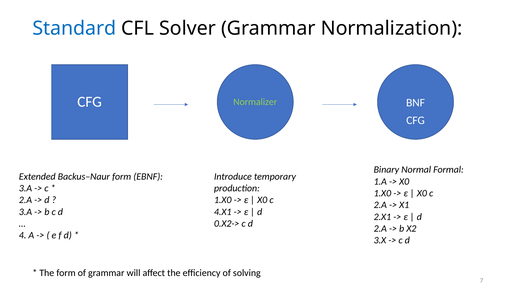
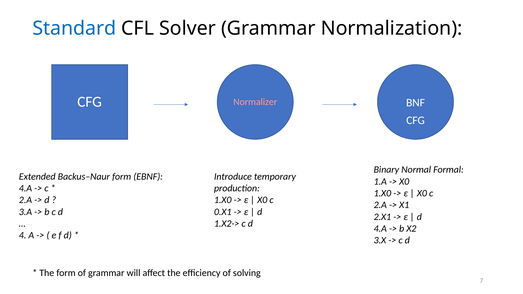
Normalizer colour: light green -> pink
3.A at (25, 188): 3.A -> 4.A
4.X1: 4.X1 -> 0.X1
0.X2->: 0.X2-> -> 1.X2->
2.A at (380, 229): 2.A -> 4.A
